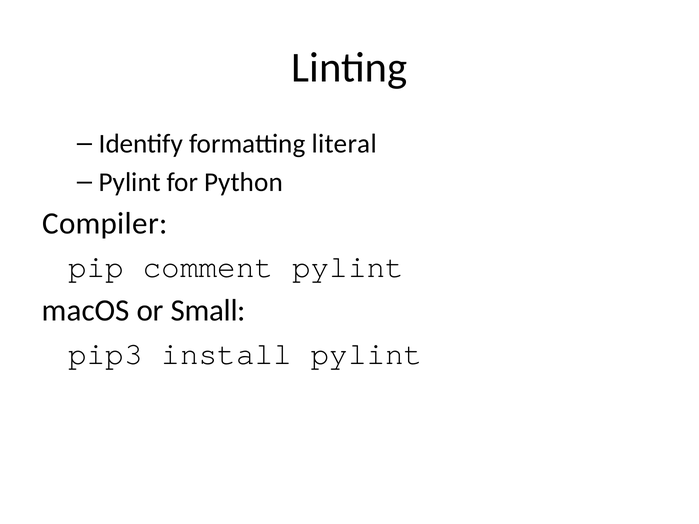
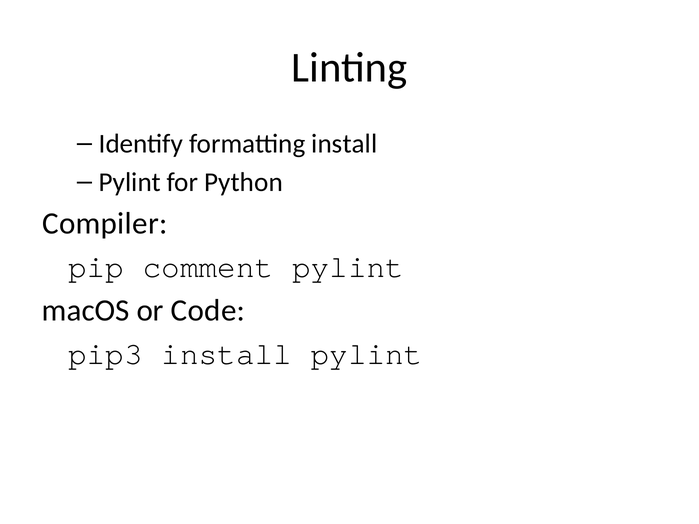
formatting literal: literal -> install
Small: Small -> Code
